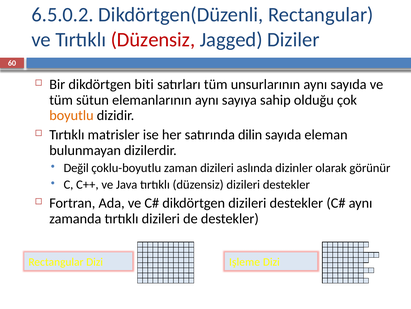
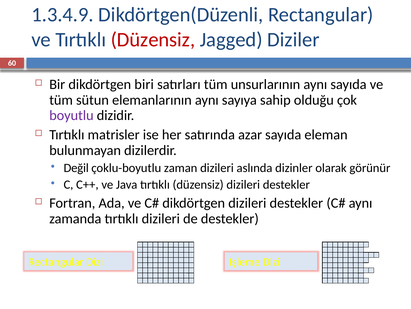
6.5.0.2: 6.5.0.2 -> 1.3.4.9
biti: biti -> biri
boyutlu colour: orange -> purple
dilin: dilin -> azar
